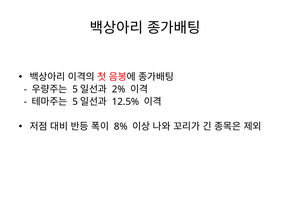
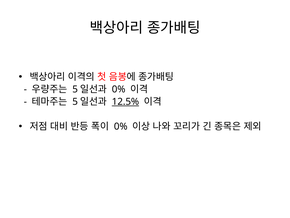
2% at (119, 89): 2% -> 0%
12.5% underline: none -> present
8% at (121, 126): 8% -> 0%
